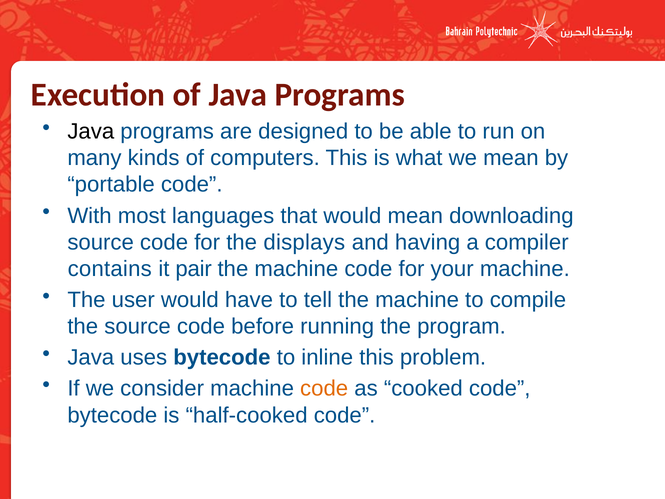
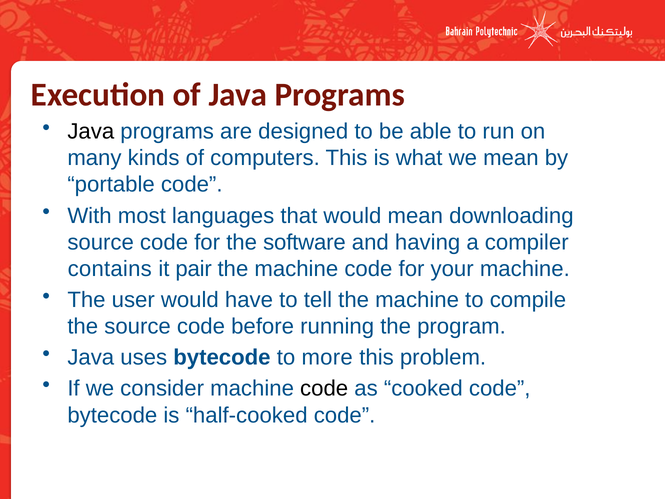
displays: displays -> software
inline: inline -> more
code at (324, 388) colour: orange -> black
